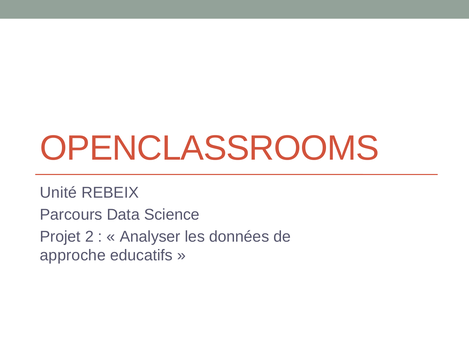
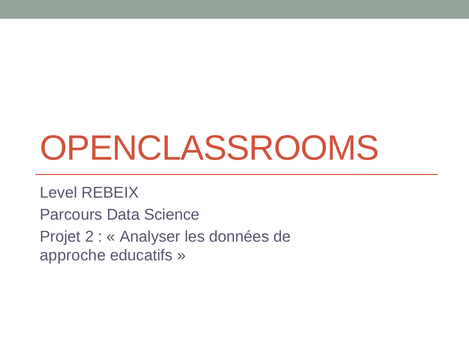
Unité: Unité -> Level
